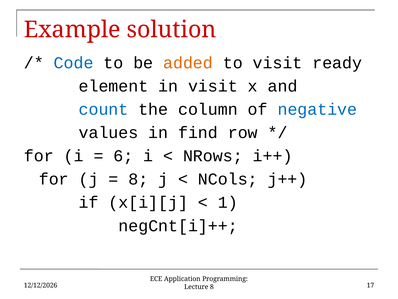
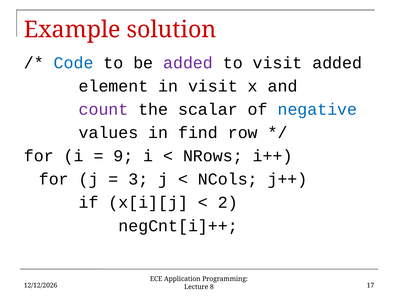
added at (188, 63) colour: orange -> purple
visit ready: ready -> added
count colour: blue -> purple
column: column -> scalar
6: 6 -> 9
8 at (138, 179): 8 -> 3
1: 1 -> 2
